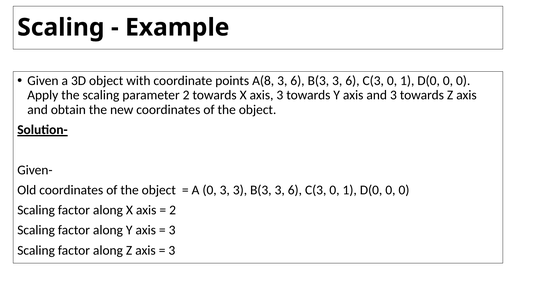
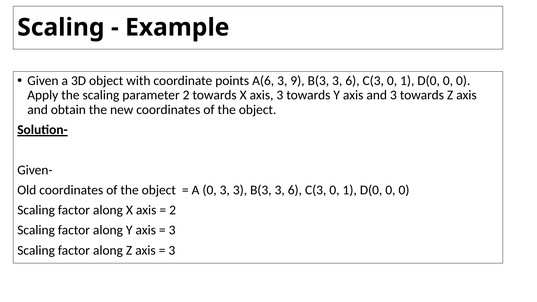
A(8: A(8 -> A(6
6 at (297, 81): 6 -> 9
